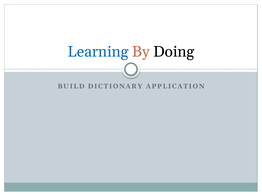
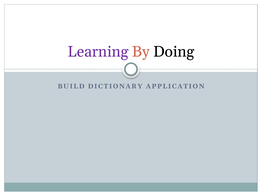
Learning colour: blue -> purple
